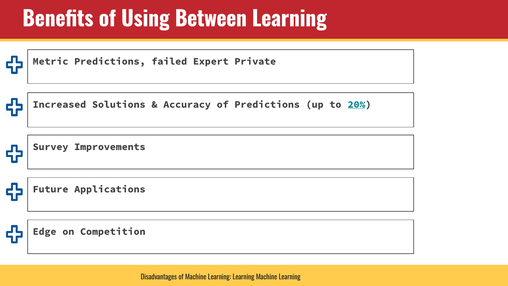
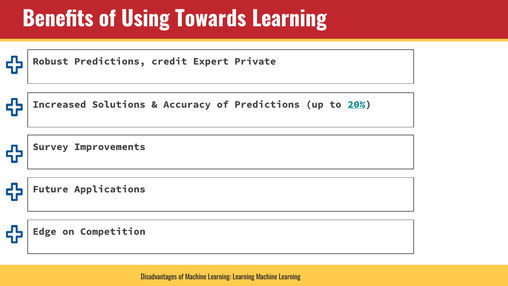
Between: Between -> Towards
Metric: Metric -> Robust
failed: failed -> credit
